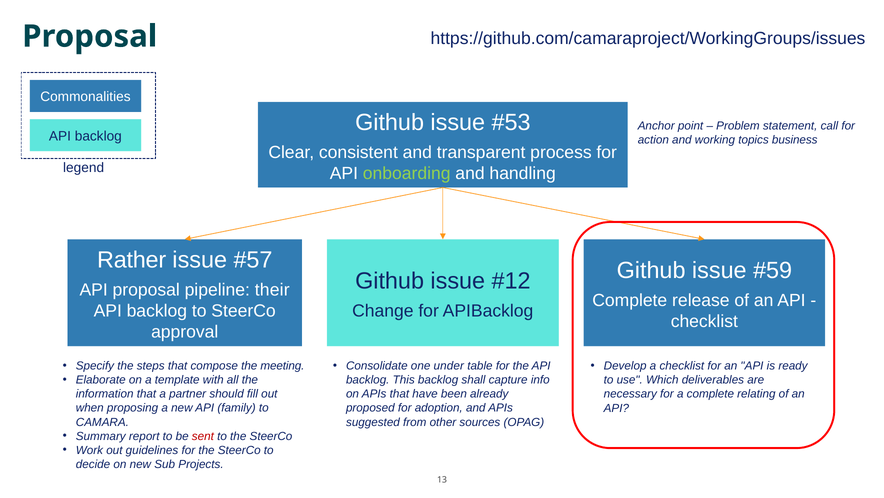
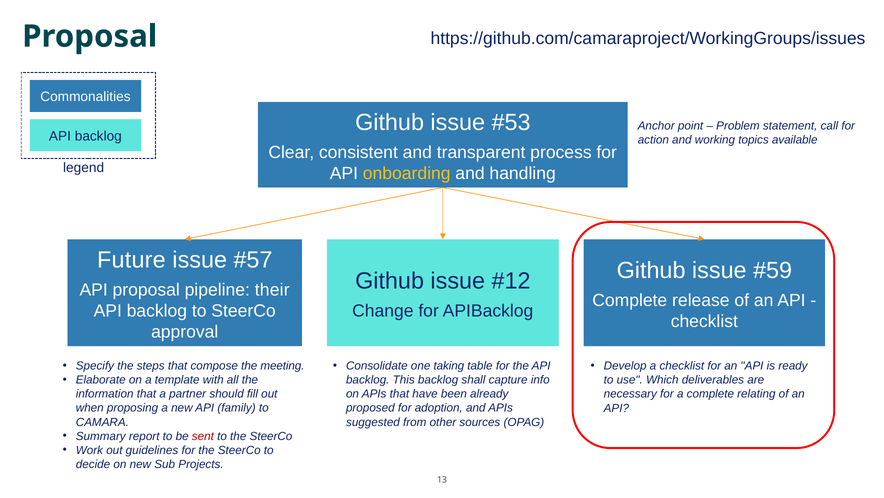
business: business -> available
onboarding colour: light green -> yellow
Rather: Rather -> Future
under: under -> taking
